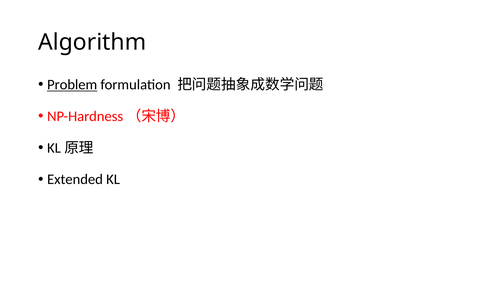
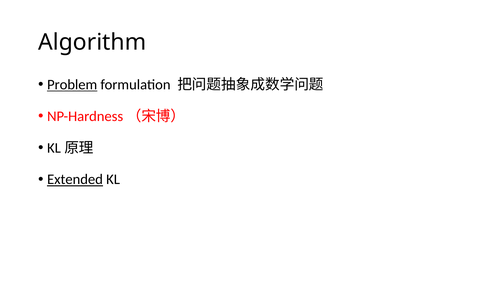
Extended underline: none -> present
